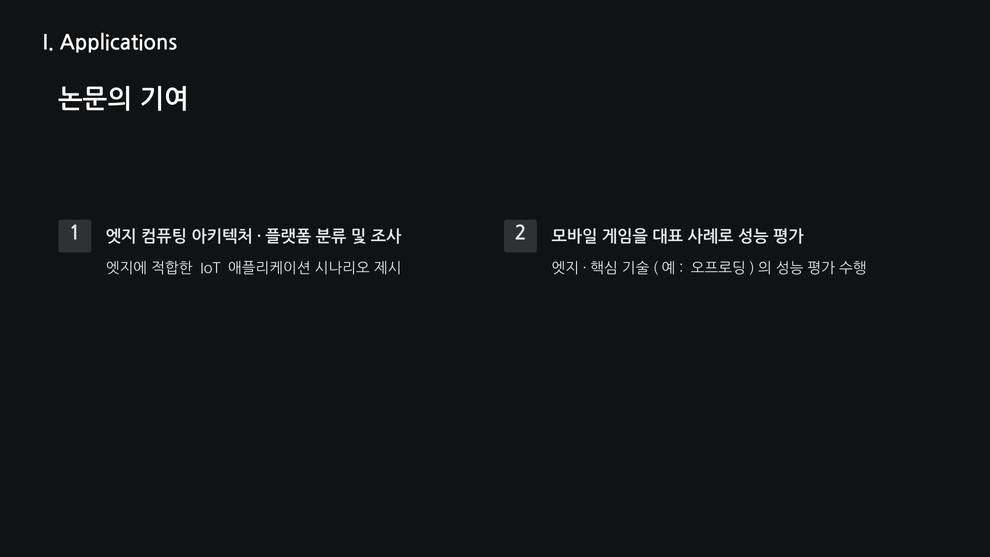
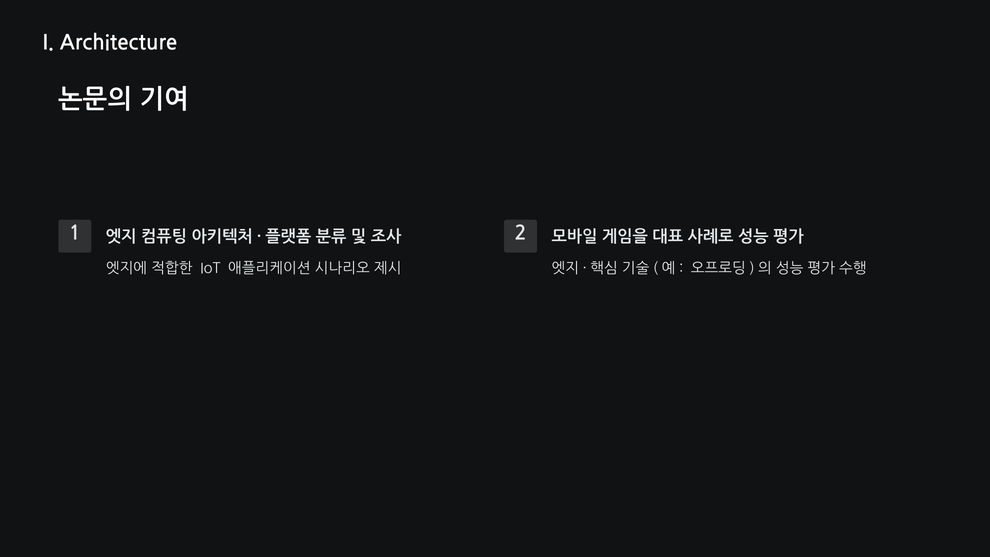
Applications: Applications -> Architecture
